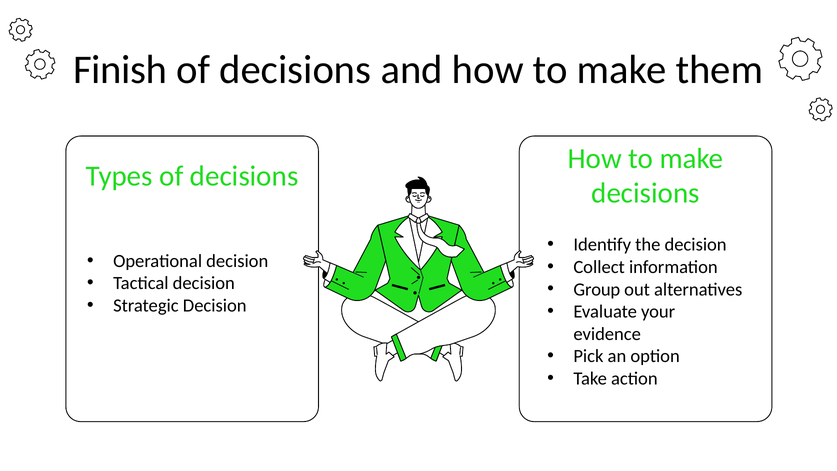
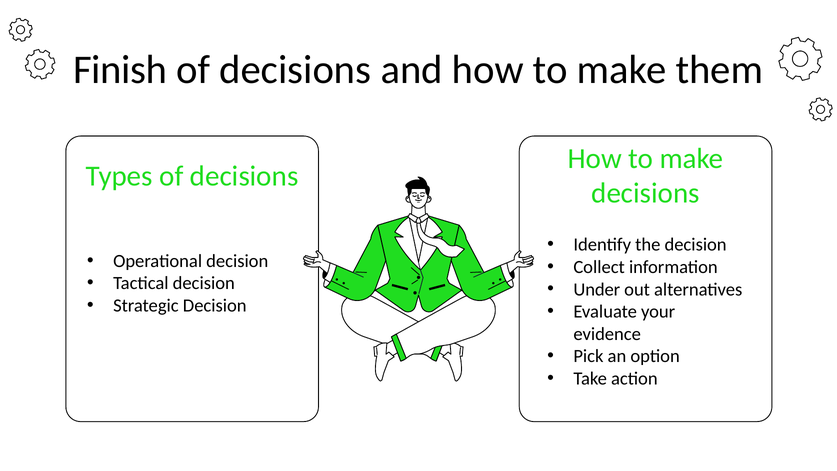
Group: Group -> Under
